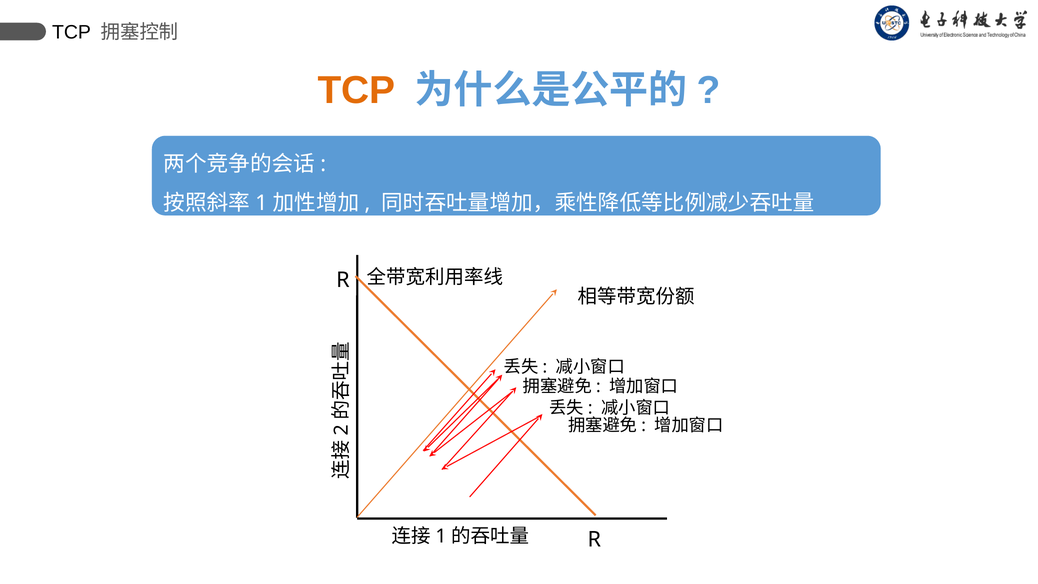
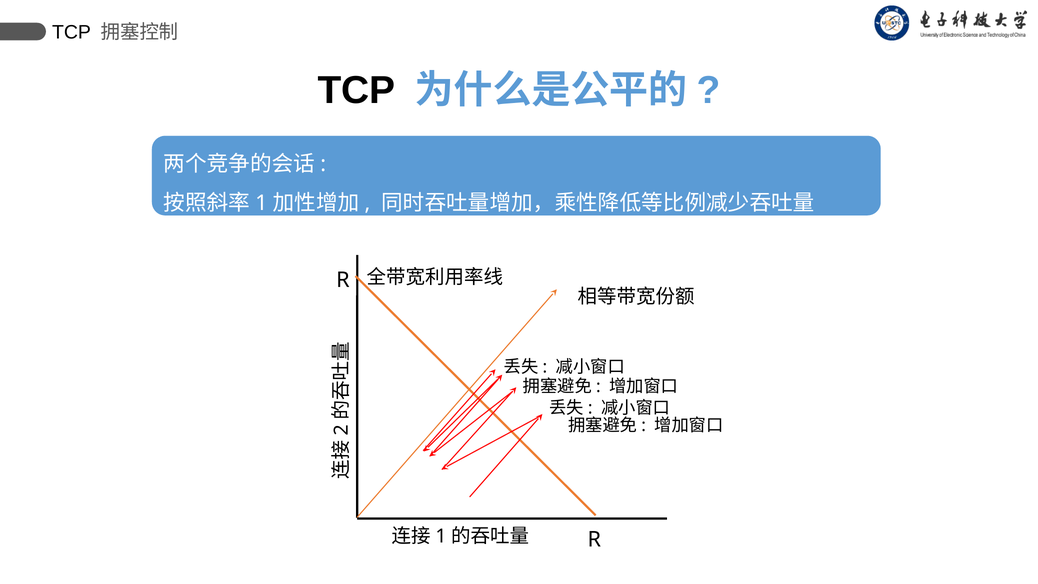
TCP at (357, 90) colour: orange -> black
